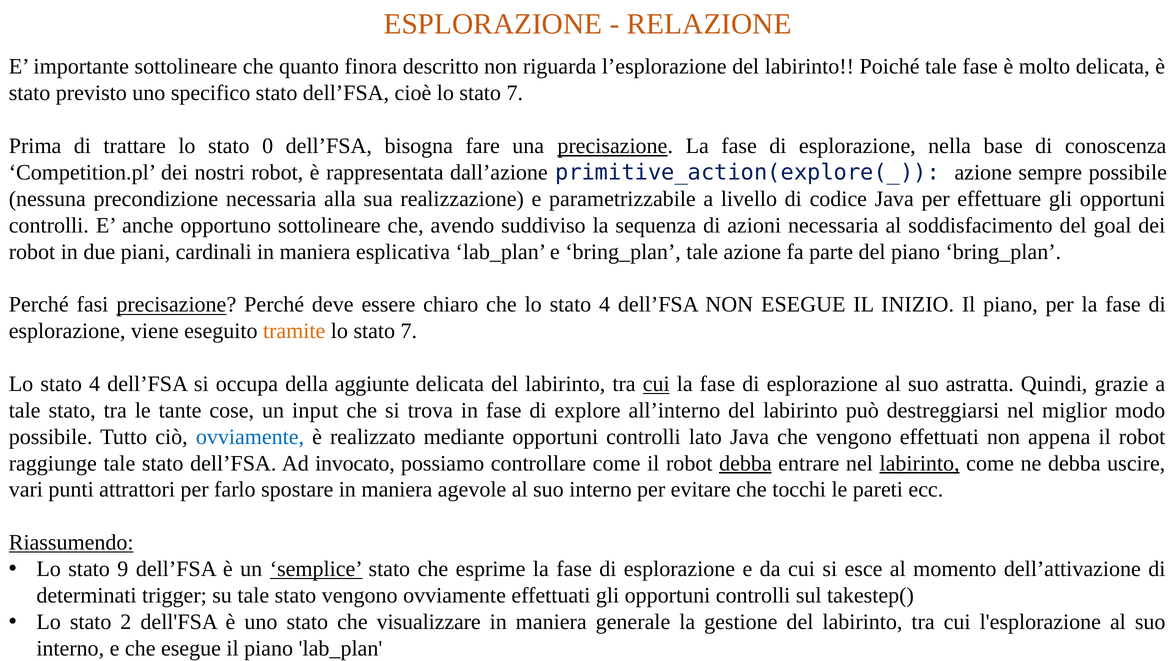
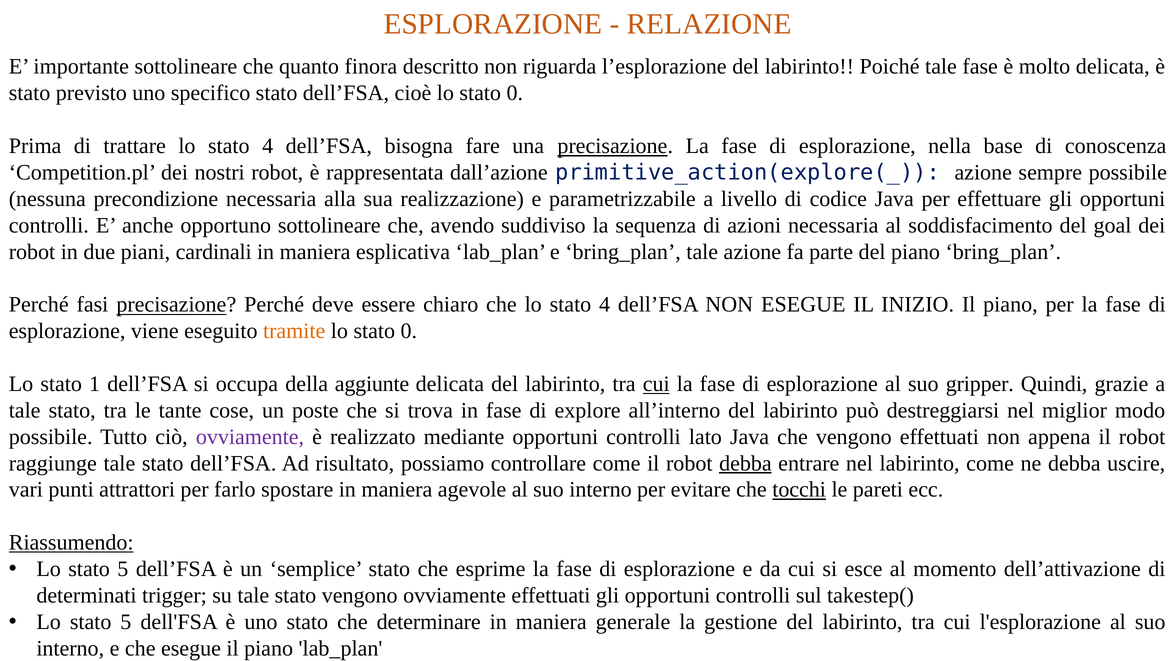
cioè lo stato 7: 7 -> 0
trattare lo stato 0: 0 -> 4
7 at (409, 331): 7 -> 0
4 at (95, 384): 4 -> 1
astratta: astratta -> gripper
input: input -> poste
ovviamente at (250, 437) colour: blue -> purple
invocato: invocato -> risultato
labirinto at (920, 464) underline: present -> none
tocchi underline: none -> present
9 at (123, 569): 9 -> 5
semplice underline: present -> none
2 at (126, 622): 2 -> 5
visualizzare: visualizzare -> determinare
